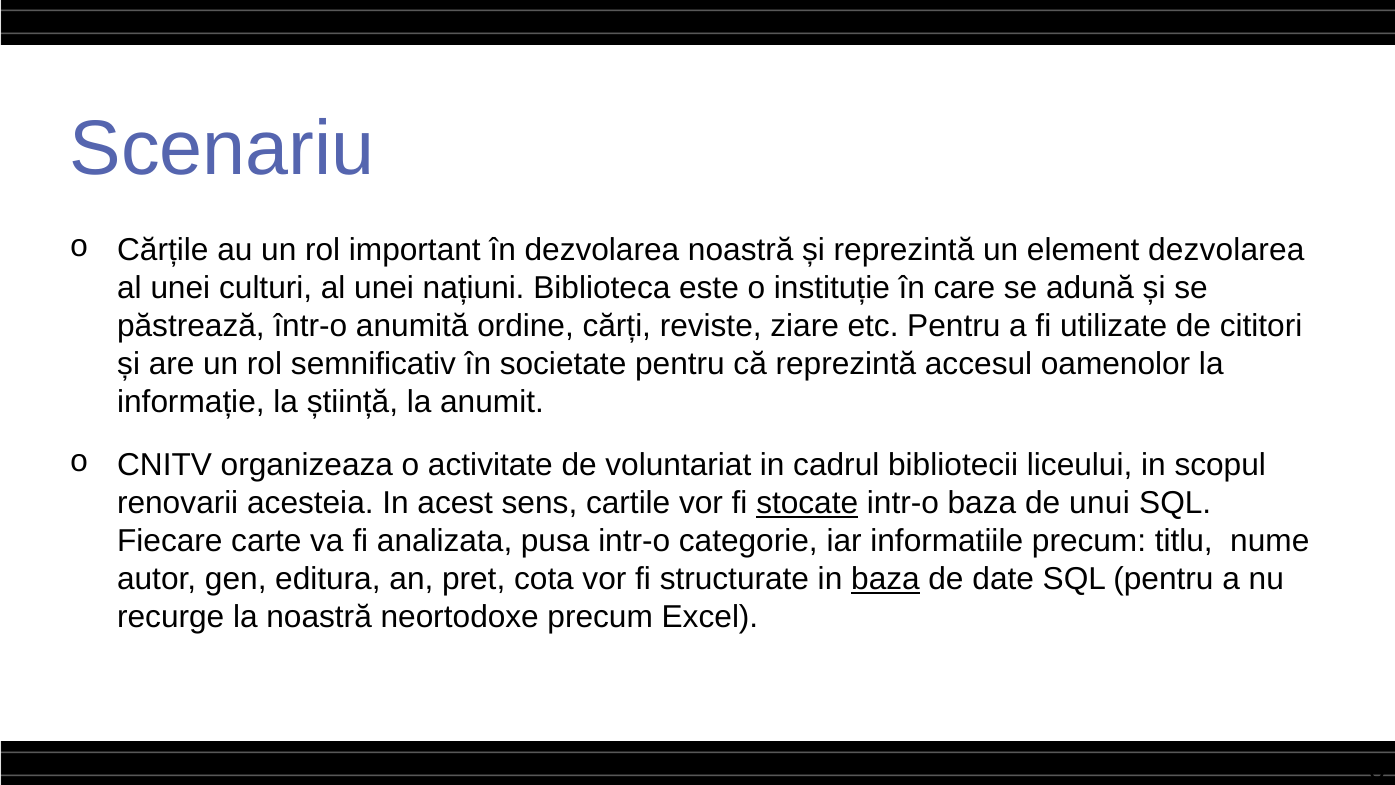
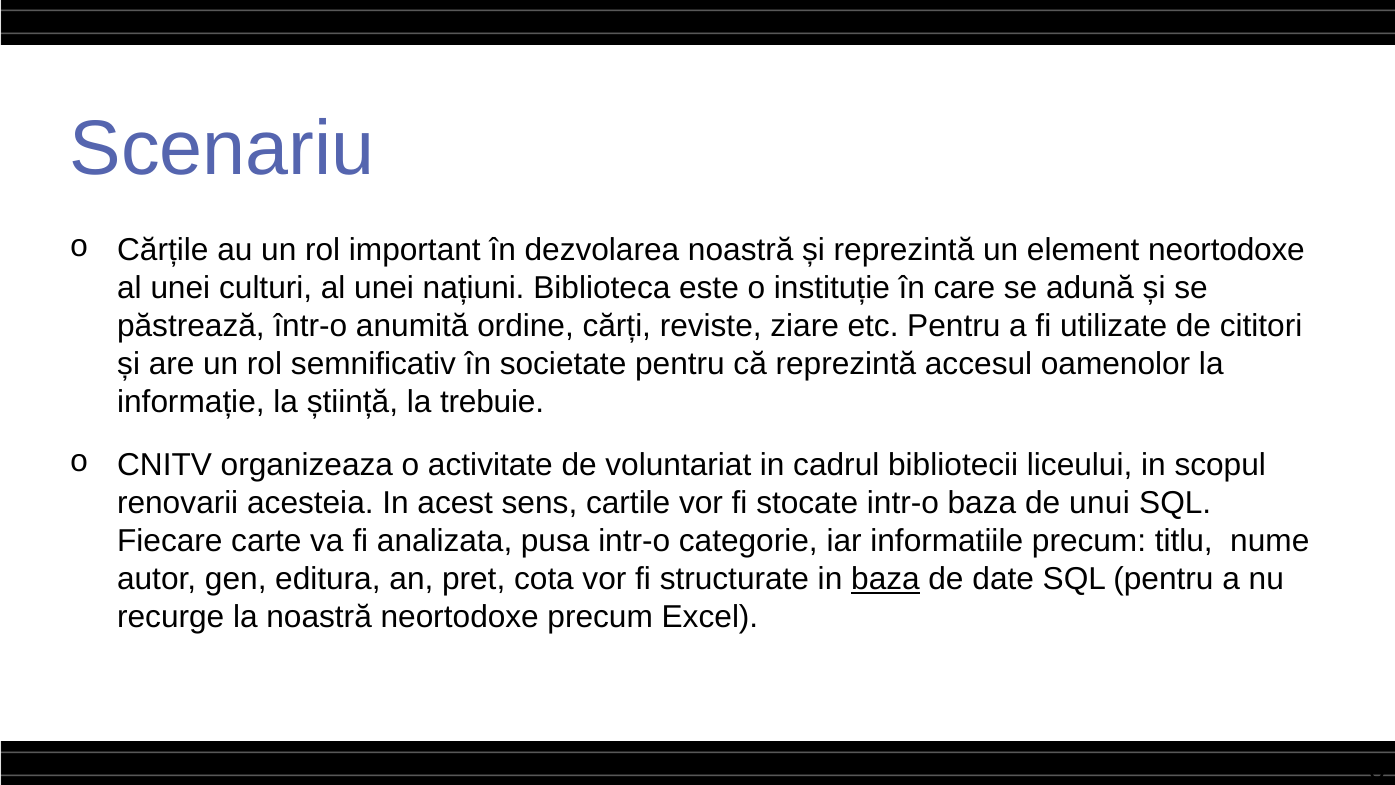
element dezvolarea: dezvolarea -> neortodoxe
anumit: anumit -> trebuie
stocate underline: present -> none
